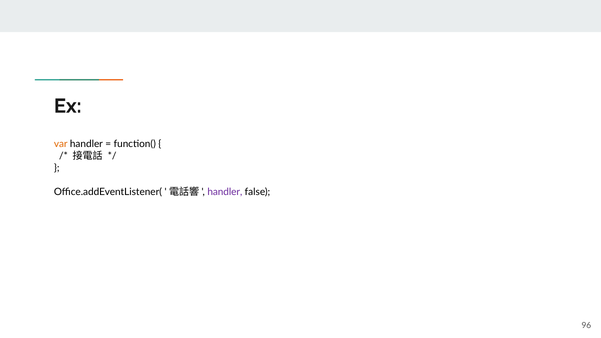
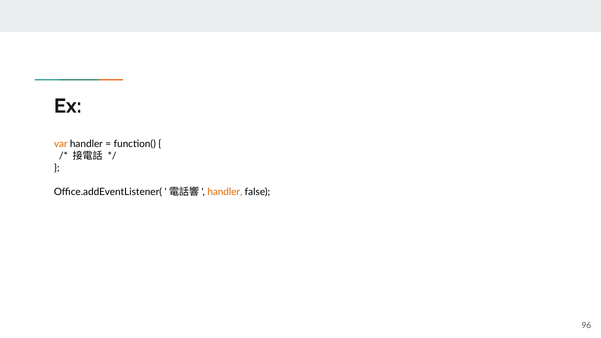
handler at (225, 192) colour: purple -> orange
